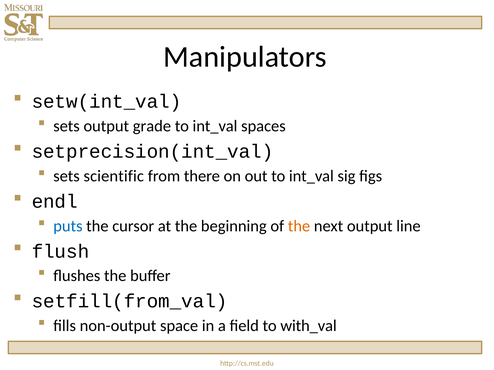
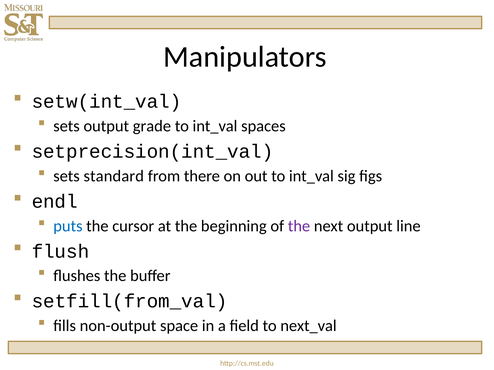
scientific: scientific -> standard
the at (299, 226) colour: orange -> purple
with_val: with_val -> next_val
